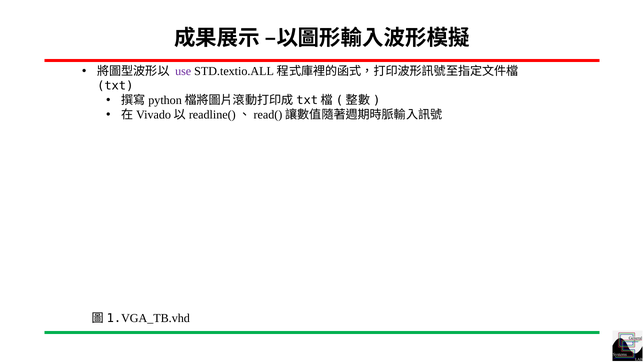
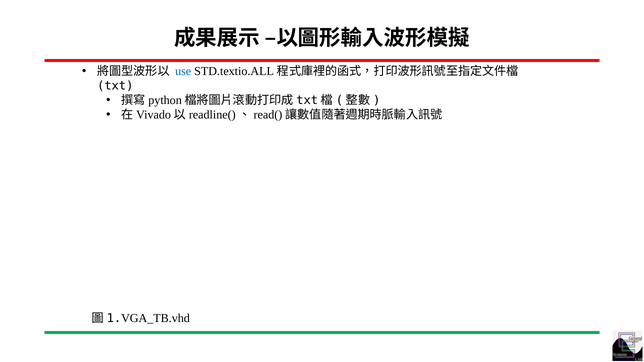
use colour: purple -> blue
